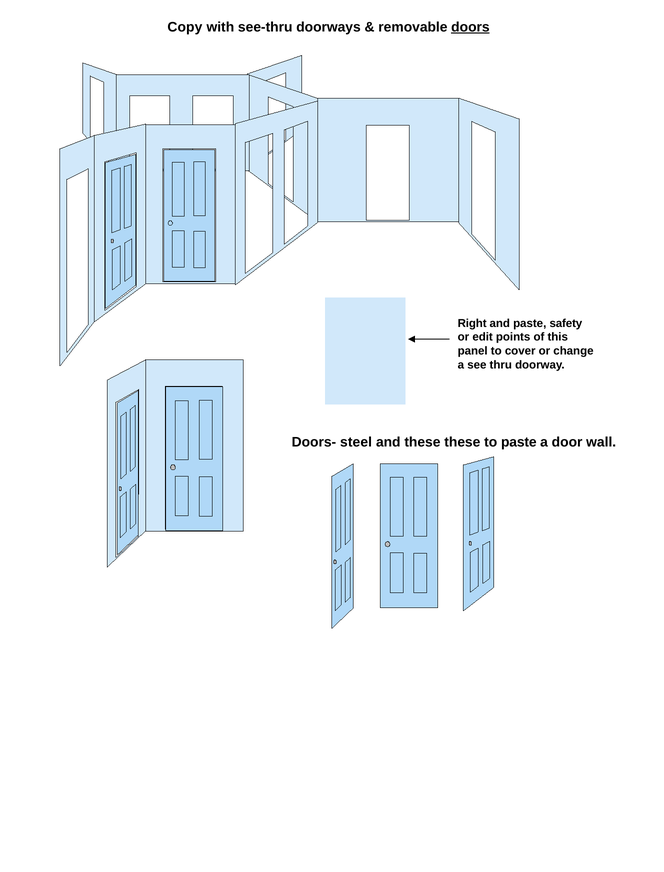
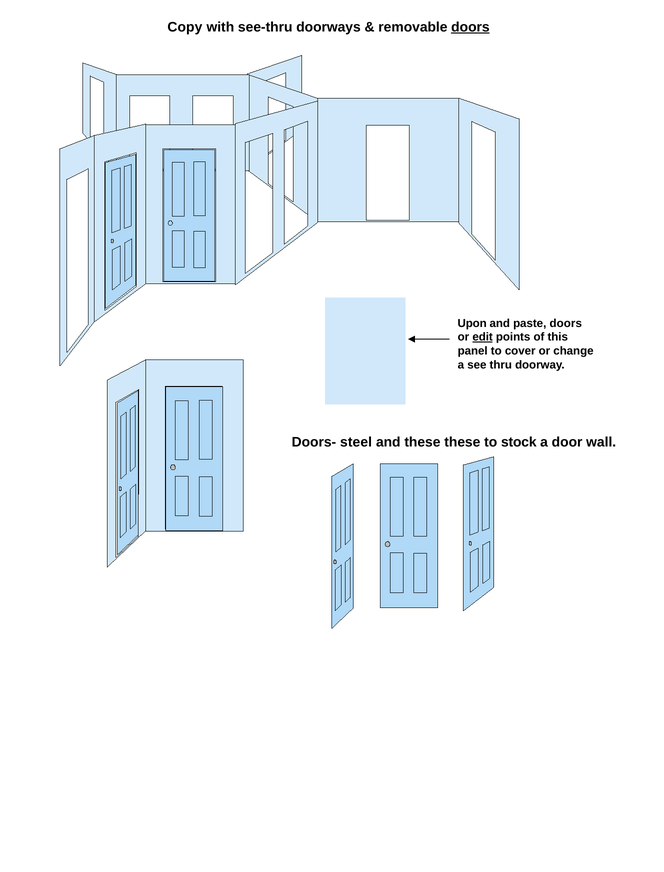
Right: Right -> Upon
paste safety: safety -> doors
edit underline: none -> present
to paste: paste -> stock
